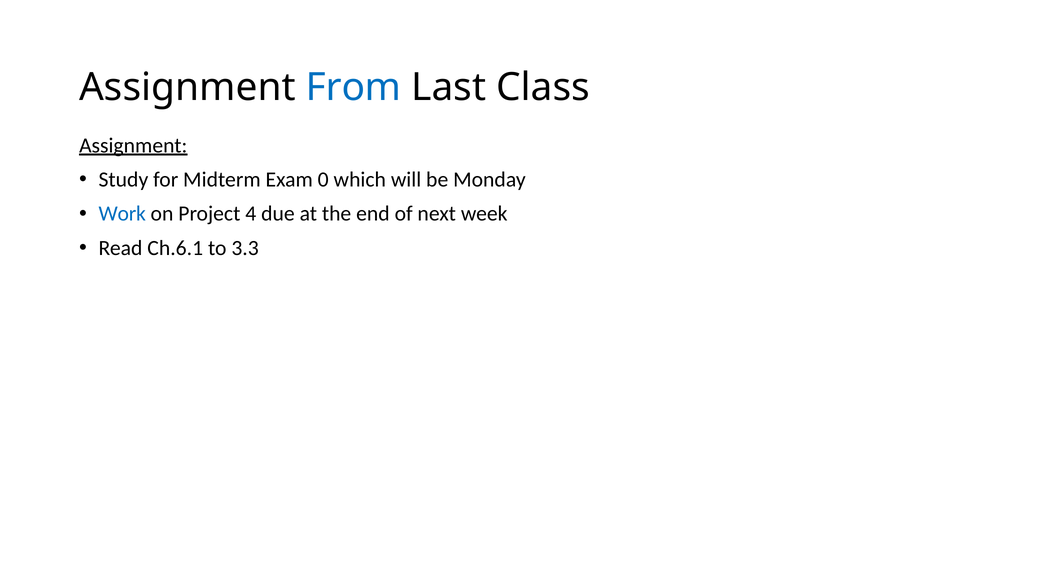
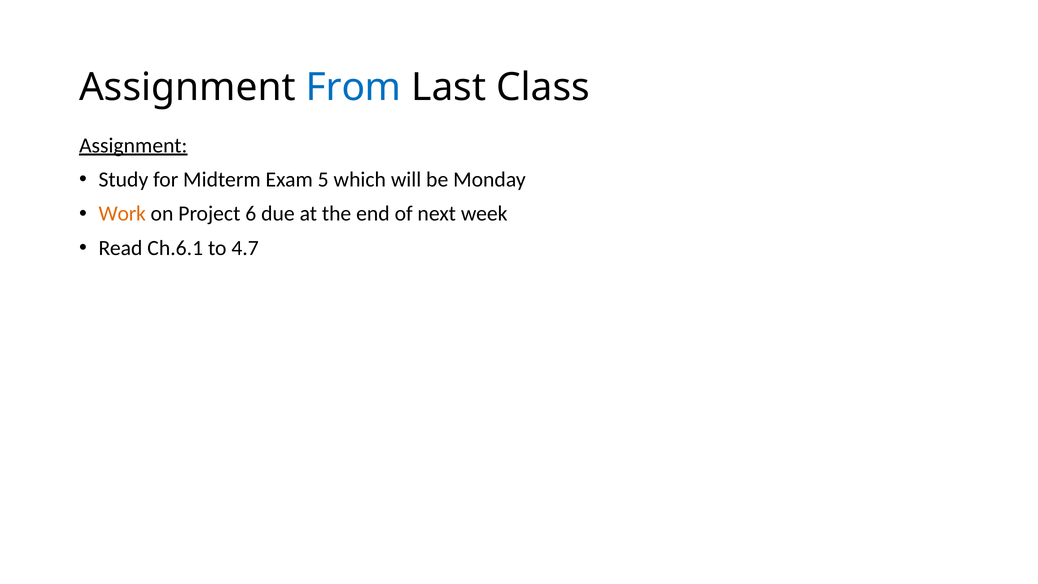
0: 0 -> 5
Work colour: blue -> orange
4: 4 -> 6
3.3: 3.3 -> 4.7
